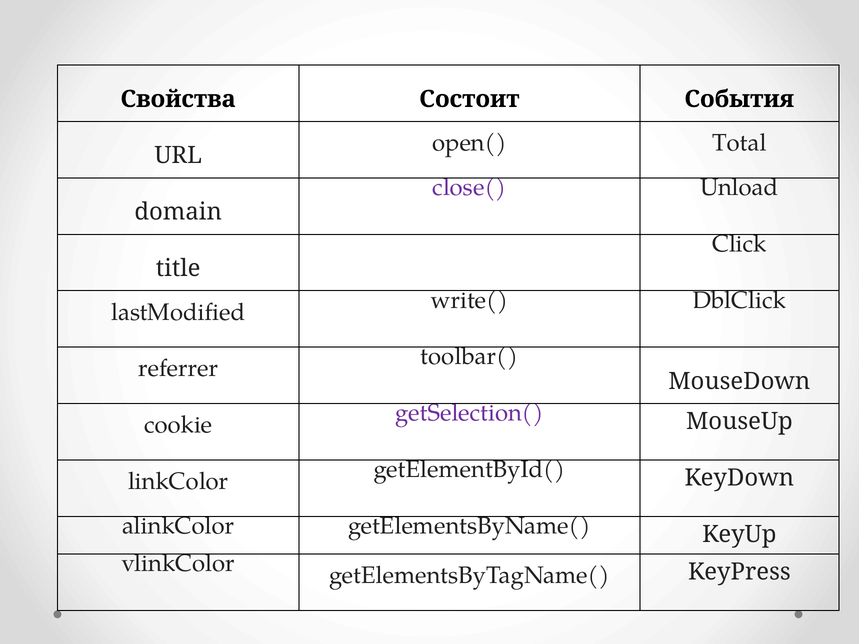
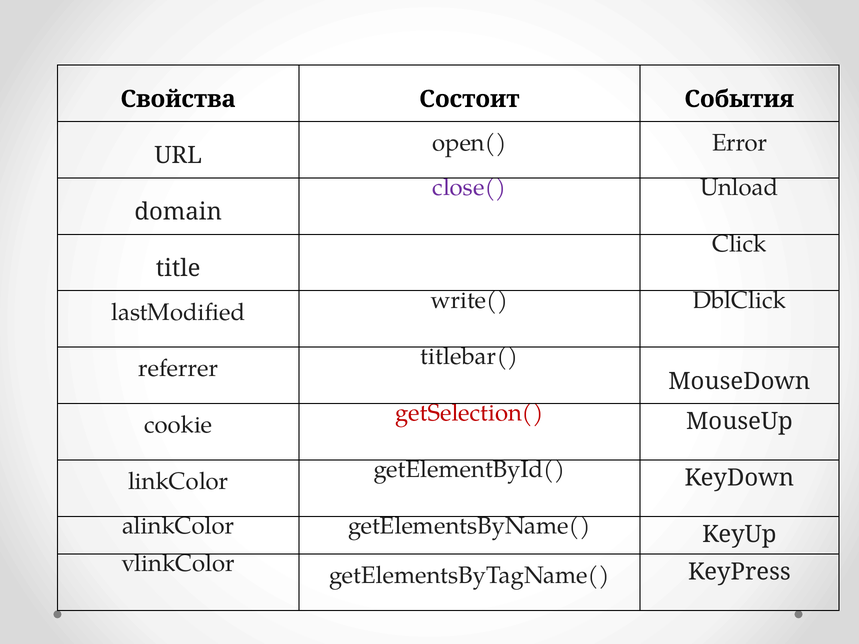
Total: Total -> Error
toolbar(: toolbar( -> titlebar(
getSelection( colour: purple -> red
